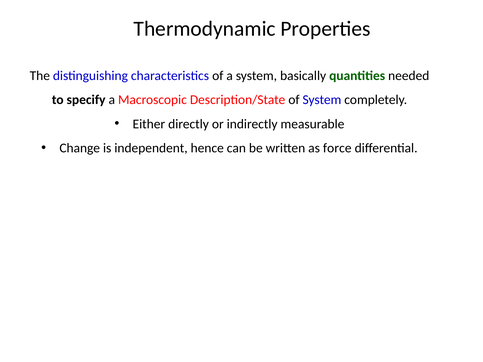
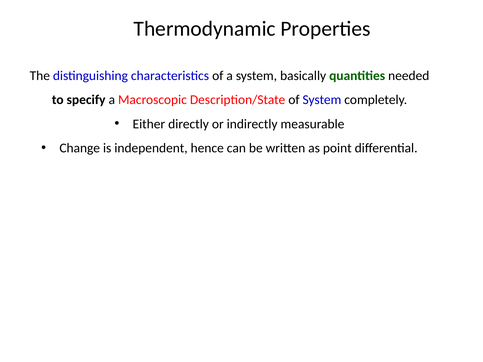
force: force -> point
